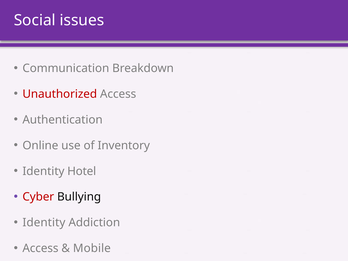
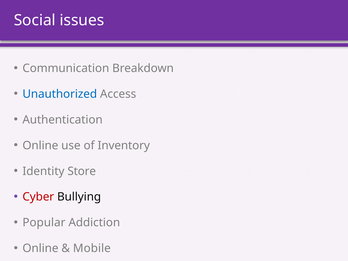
Unauthorized colour: red -> blue
Hotel: Hotel -> Store
Identity at (44, 223): Identity -> Popular
Access at (40, 248): Access -> Online
